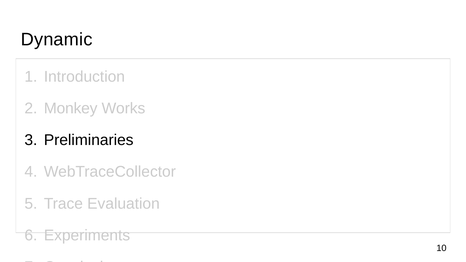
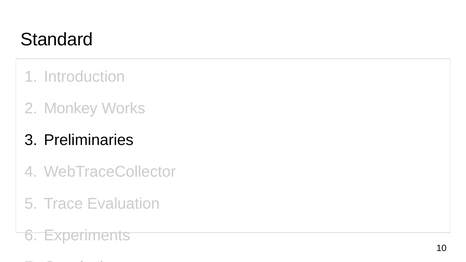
Dynamic: Dynamic -> Standard
